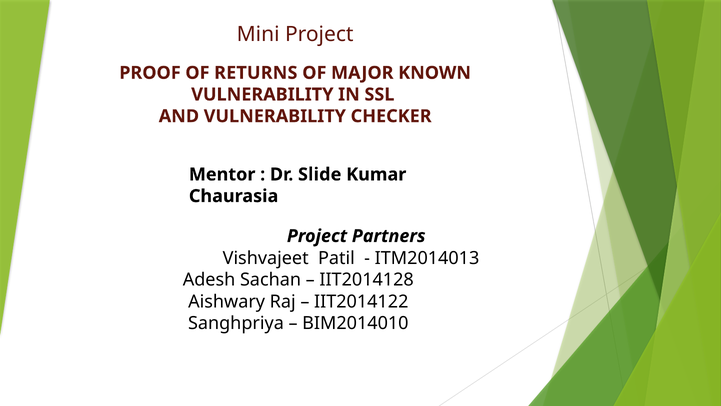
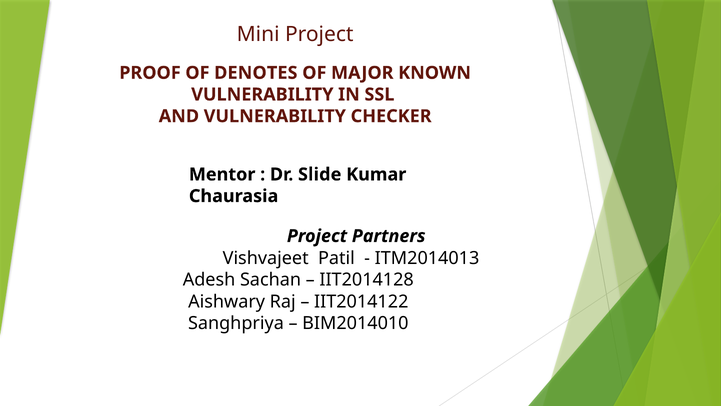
RETURNS: RETURNS -> DENOTES
